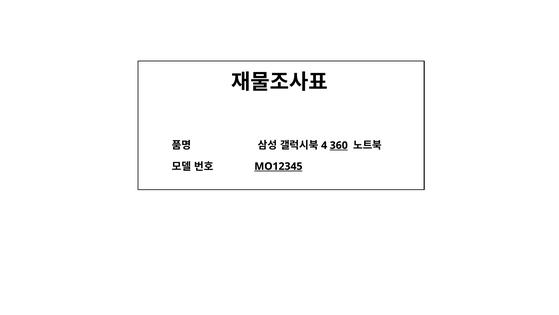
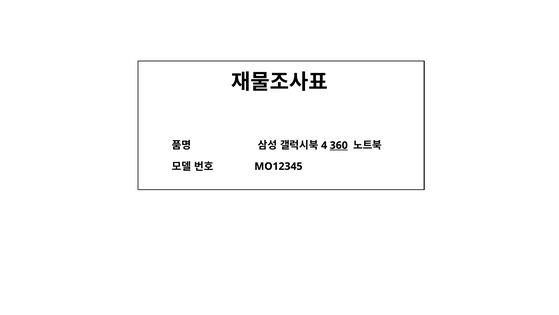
MO12345 underline: present -> none
